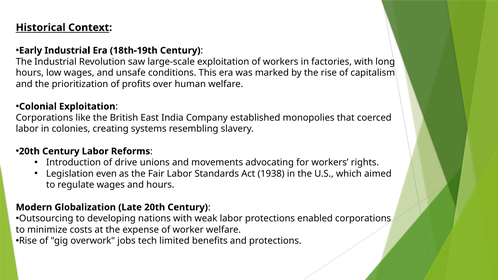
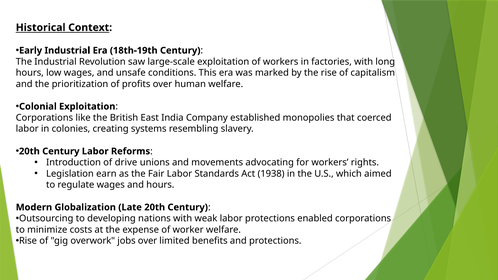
even: even -> earn
jobs tech: tech -> over
